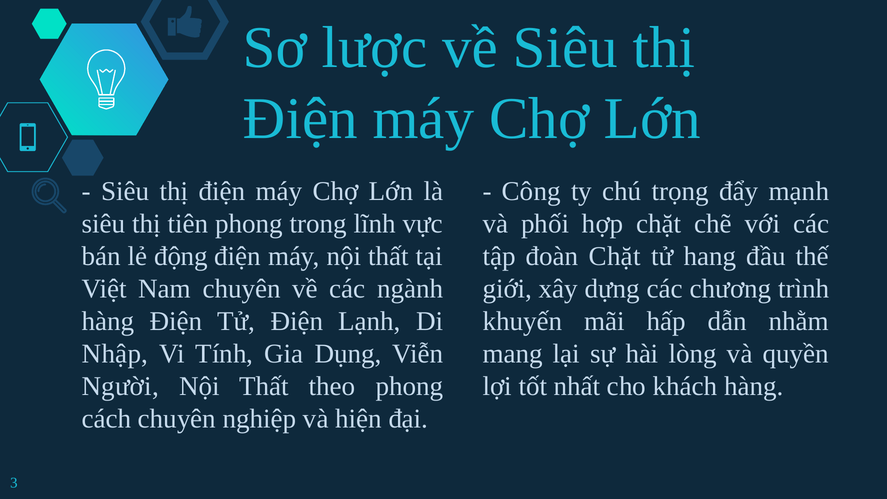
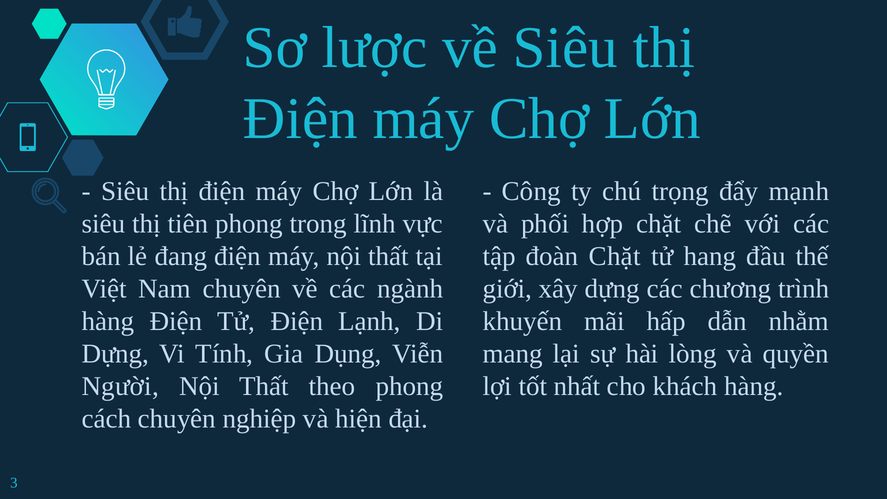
động: động -> đang
Nhập at (115, 354): Nhập -> Dựng
